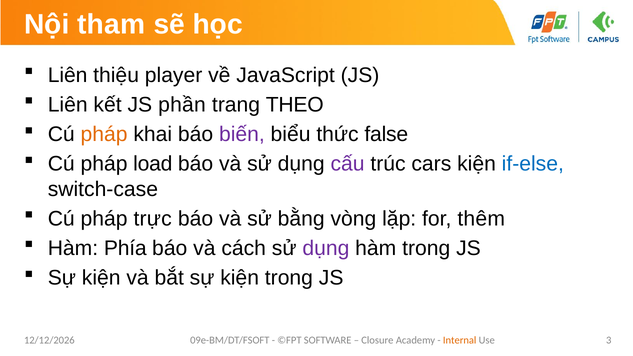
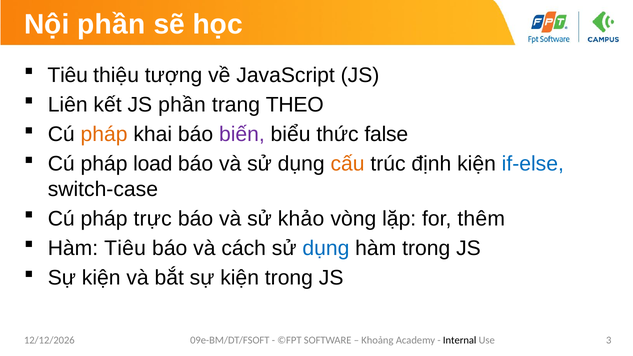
Nội tham: tham -> phần
Liên at (68, 75): Liên -> Tiêu
player: player -> tượng
cấu colour: purple -> orange
cars: cars -> định
bằng: bằng -> khảo
Hàm Phía: Phía -> Tiêu
dụng at (326, 248) colour: purple -> blue
Closure: Closure -> Khoảng
Internal colour: orange -> black
